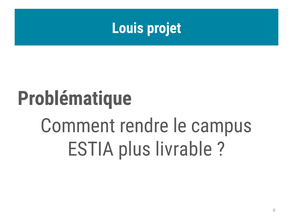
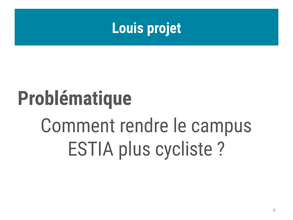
livrable: livrable -> cycliste
